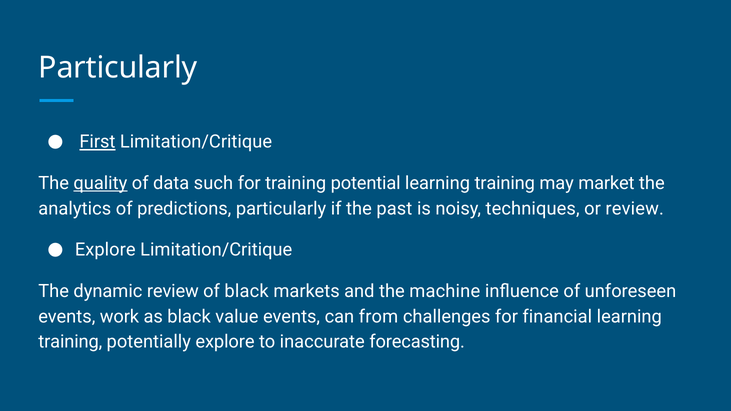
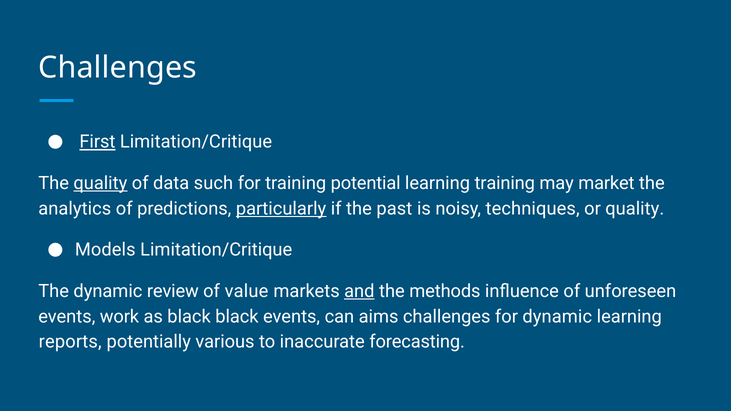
Particularly at (118, 68): Particularly -> Challenges
particularly at (281, 209) underline: none -> present
or review: review -> quality
Explore at (105, 250): Explore -> Models
of black: black -> value
and underline: none -> present
machine: machine -> methods
black value: value -> black
from: from -> aims
for financial: financial -> dynamic
training at (70, 342): training -> reports
potentially explore: explore -> various
